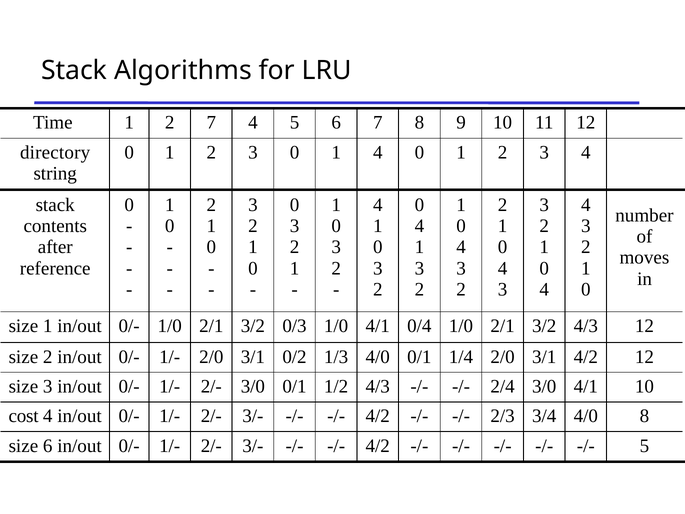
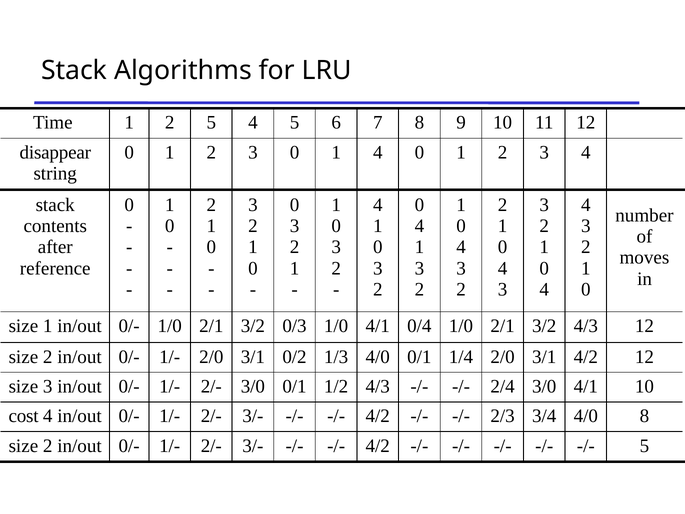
2 7: 7 -> 5
directory: directory -> disappear
6 at (48, 446): 6 -> 2
